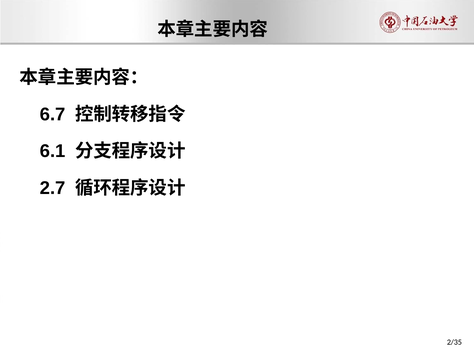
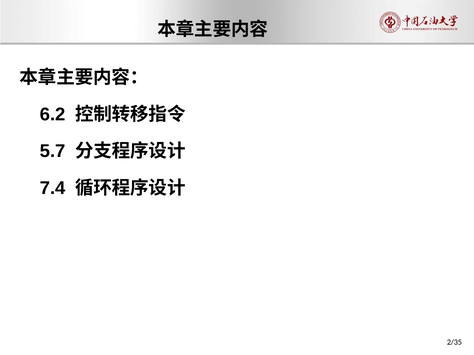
6.7: 6.7 -> 6.2
6.1: 6.1 -> 5.7
2.7: 2.7 -> 7.4
